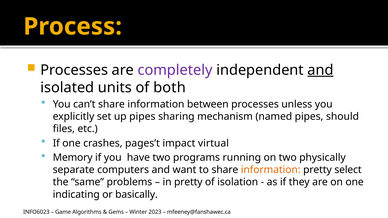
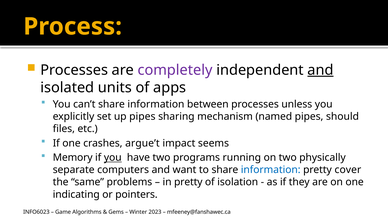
both: both -> apps
pages’t: pages’t -> argue’t
virtual: virtual -> seems
you at (113, 158) underline: none -> present
information at (271, 170) colour: orange -> blue
select: select -> cover
basically: basically -> pointers
